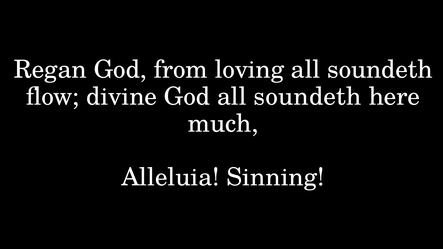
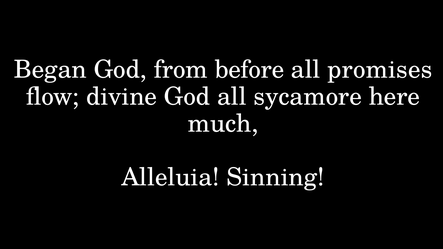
Regan: Regan -> Began
loving: loving -> before
soundeth at (380, 70): soundeth -> promises
God all soundeth: soundeth -> sycamore
